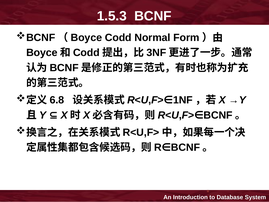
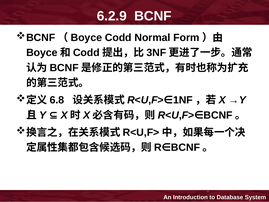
1.5.3: 1.5.3 -> 6.2.9
